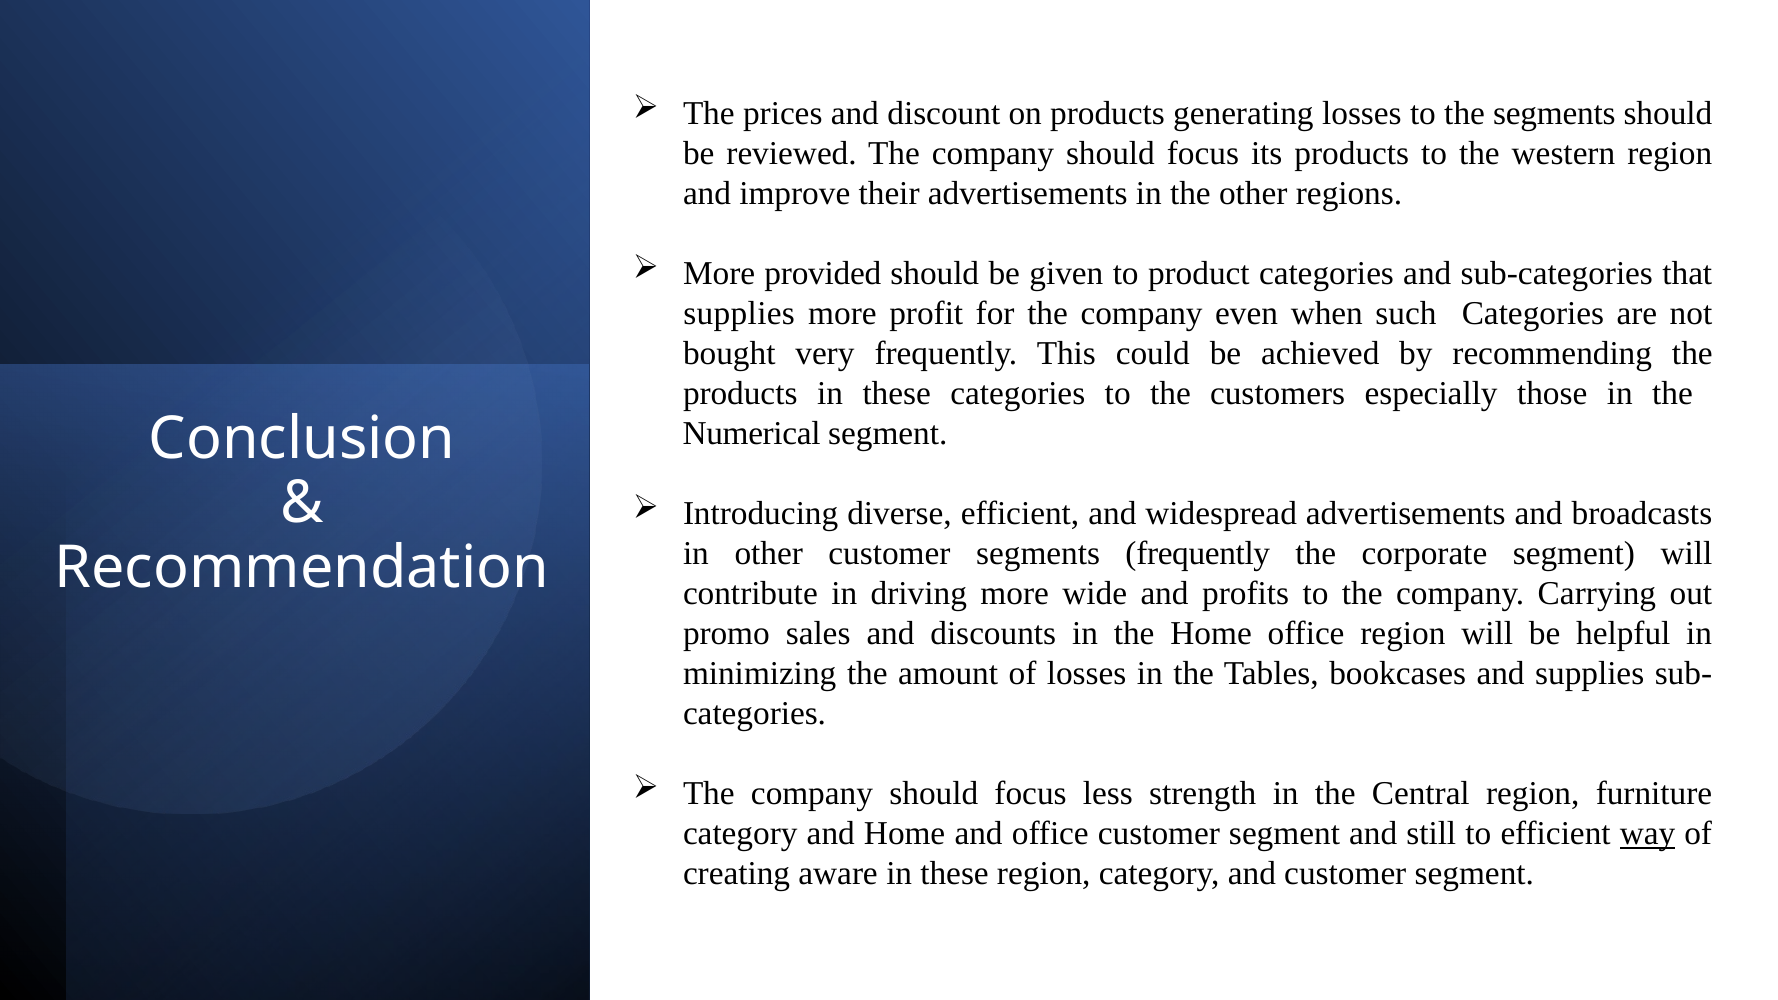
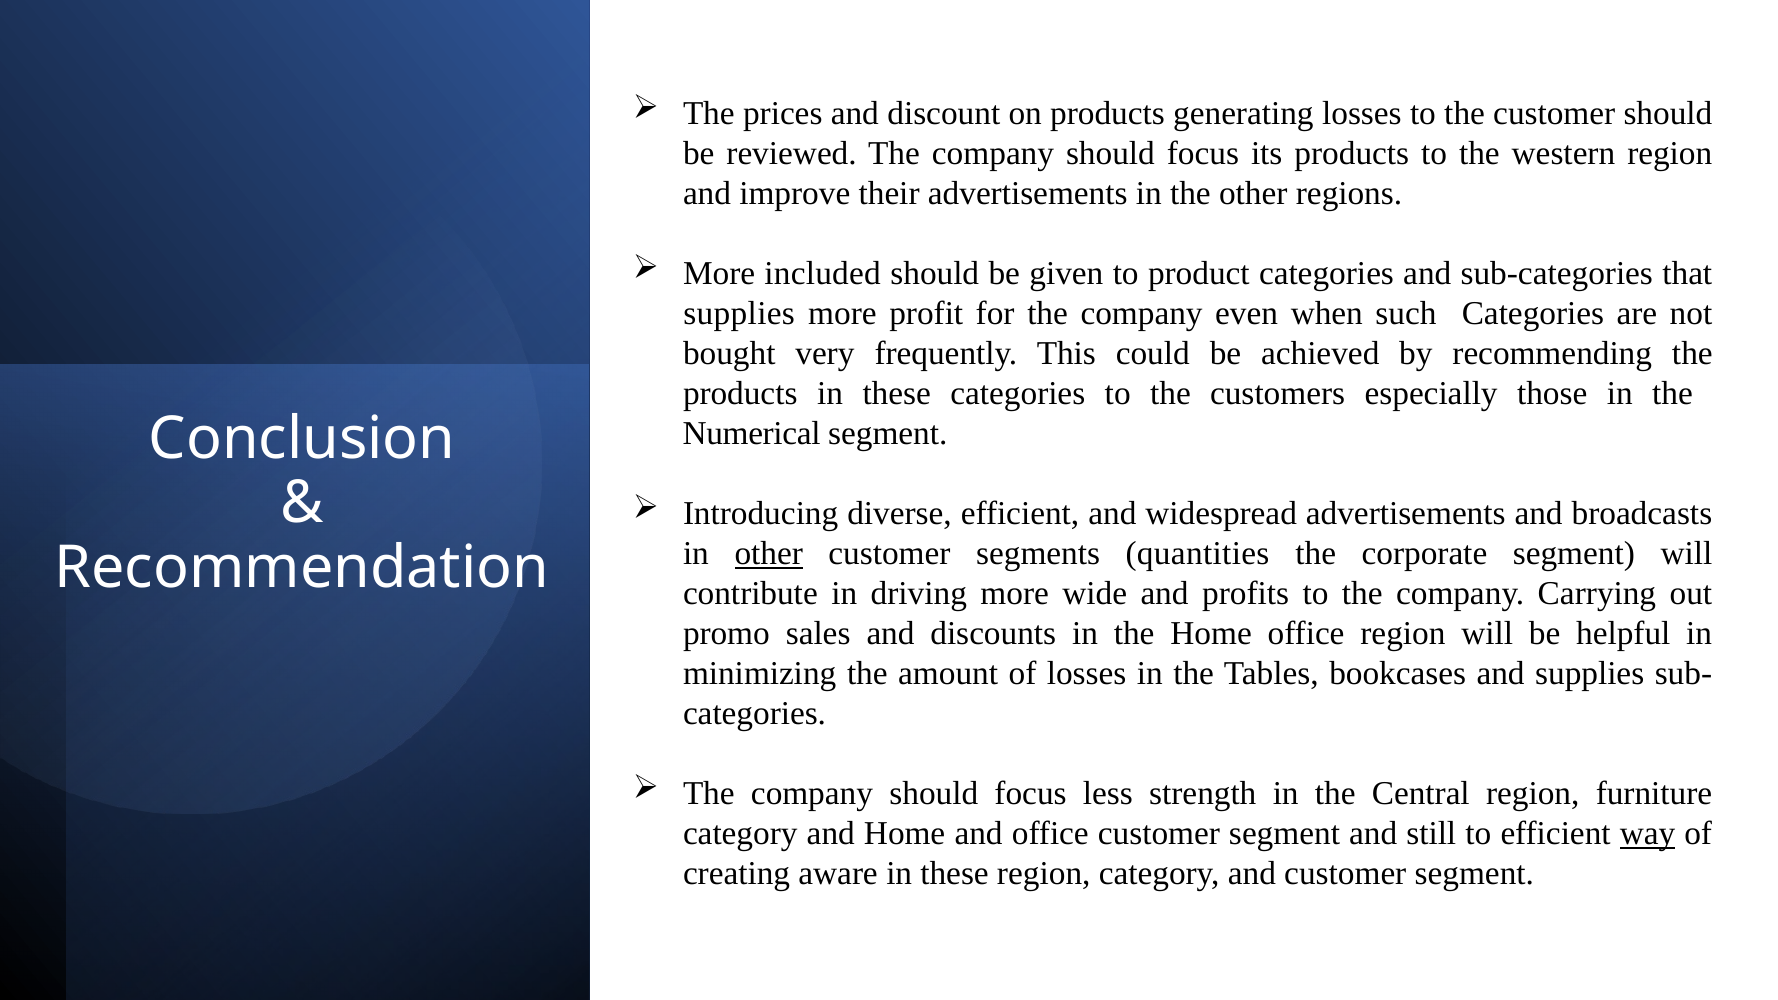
the segments: segments -> customer
provided: provided -> included
other at (769, 553) underline: none -> present
segments frequently: frequently -> quantities
